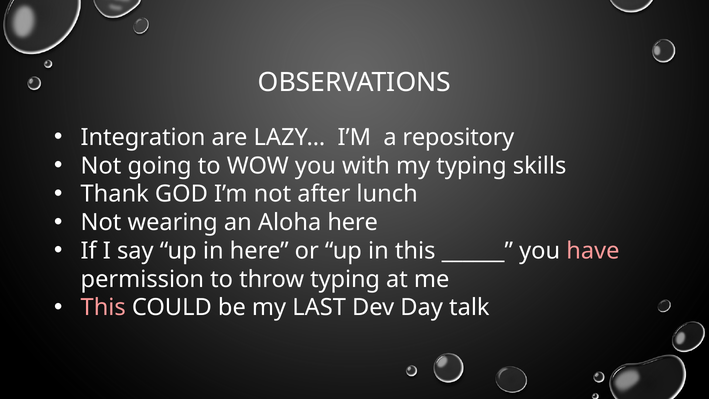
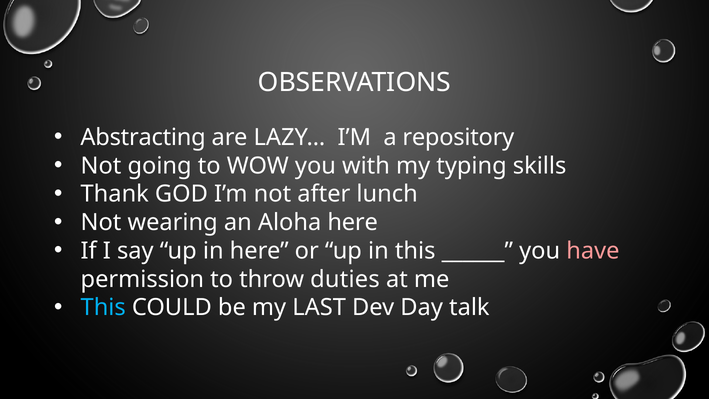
Integration: Integration -> Abstracting
throw typing: typing -> duties
This at (103, 308) colour: pink -> light blue
